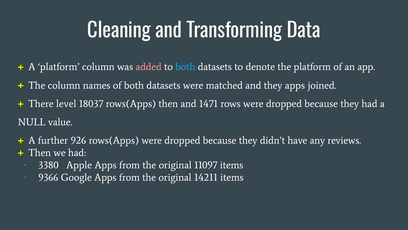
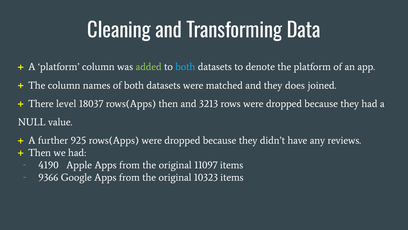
added colour: pink -> light green
they apps: apps -> does
1471: 1471 -> 3213
926: 926 -> 925
3380: 3380 -> 4190
14211: 14211 -> 10323
